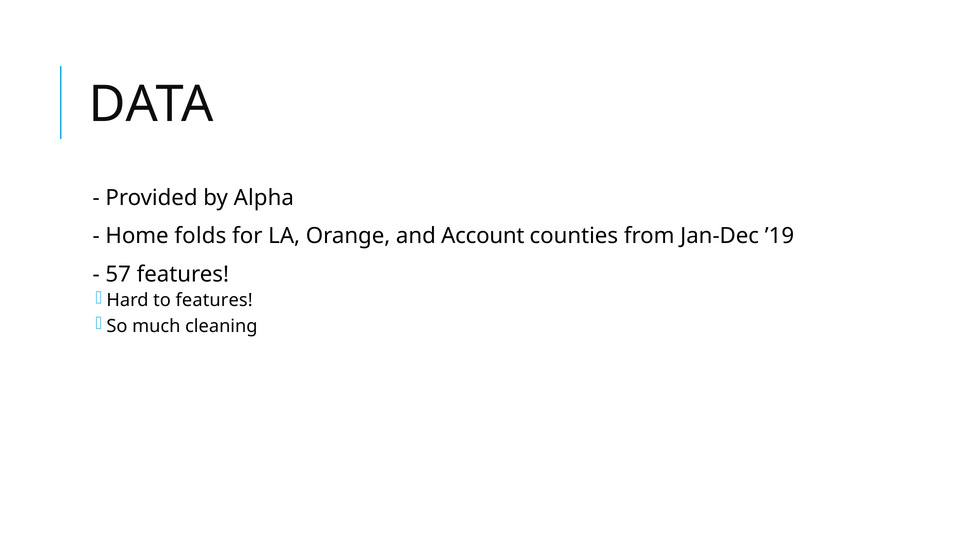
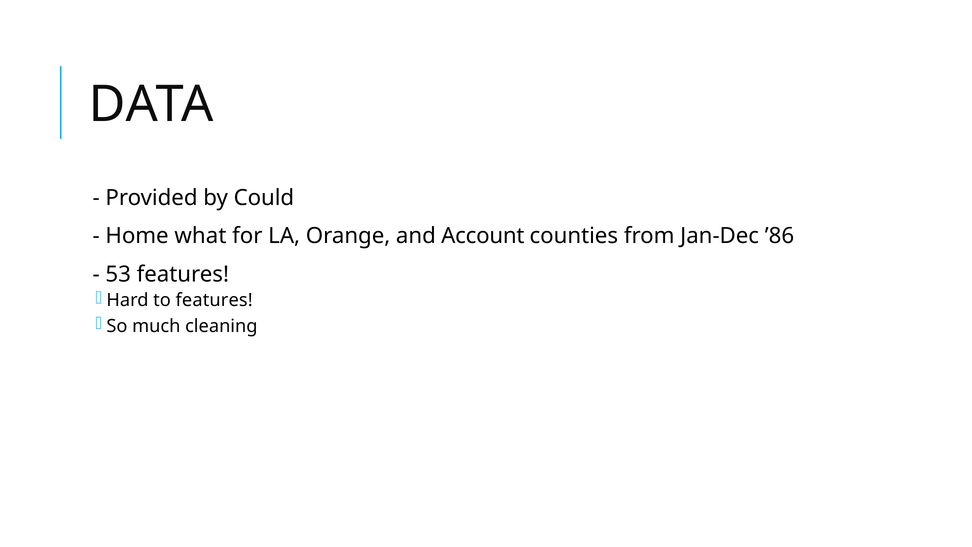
Alpha: Alpha -> Could
folds: folds -> what
’19: ’19 -> ’86
57: 57 -> 53
